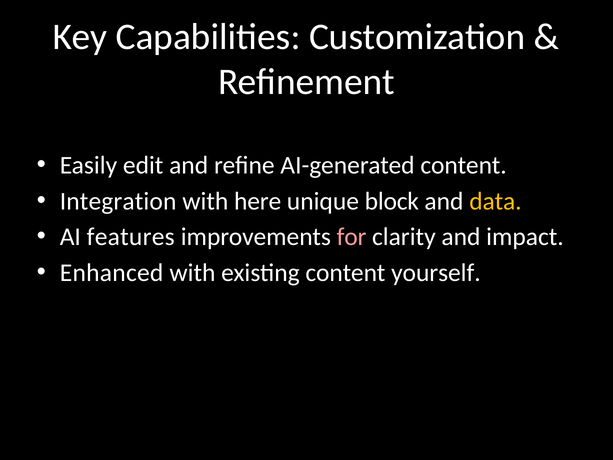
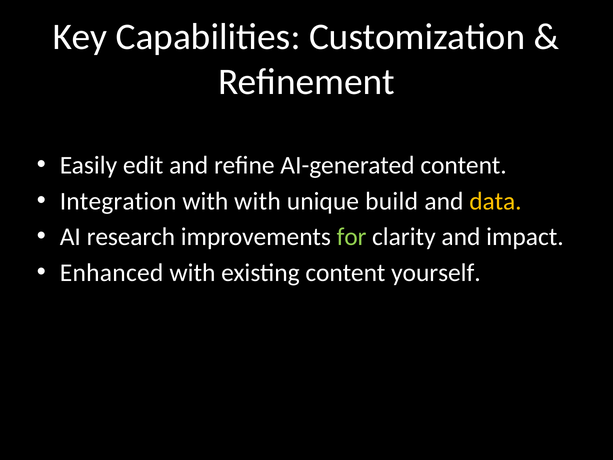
with here: here -> with
block: block -> build
features: features -> research
for colour: pink -> light green
